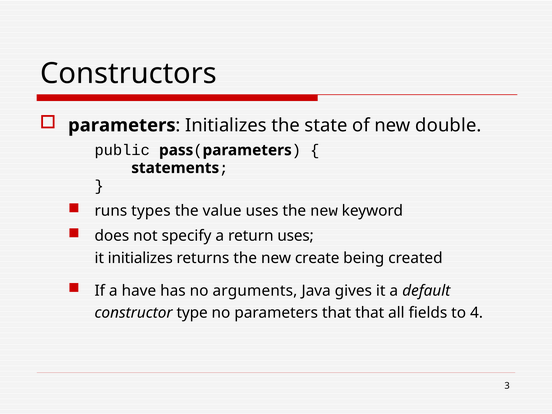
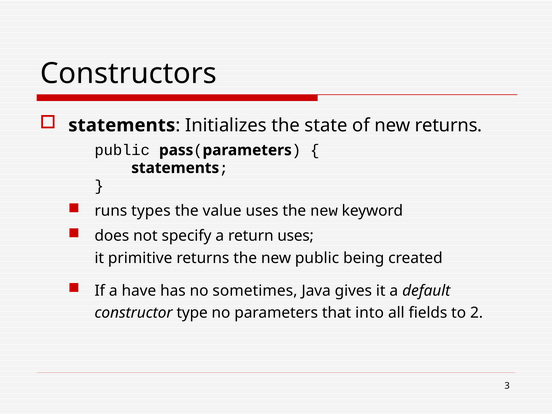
parameters at (122, 125): parameters -> statements
new double: double -> returns
it initializes: initializes -> primitive
new create: create -> public
arguments: arguments -> sometimes
that that: that -> into
4: 4 -> 2
